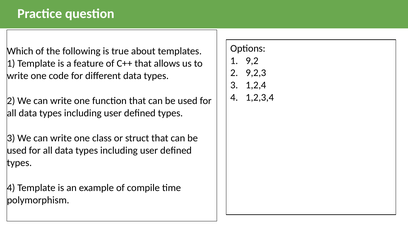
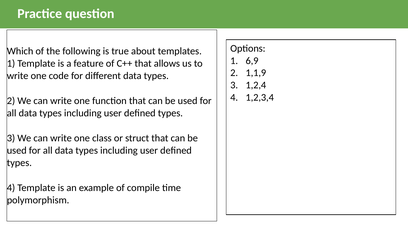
9,2: 9,2 -> 6,9
9,2,3: 9,2,3 -> 1,1,9
